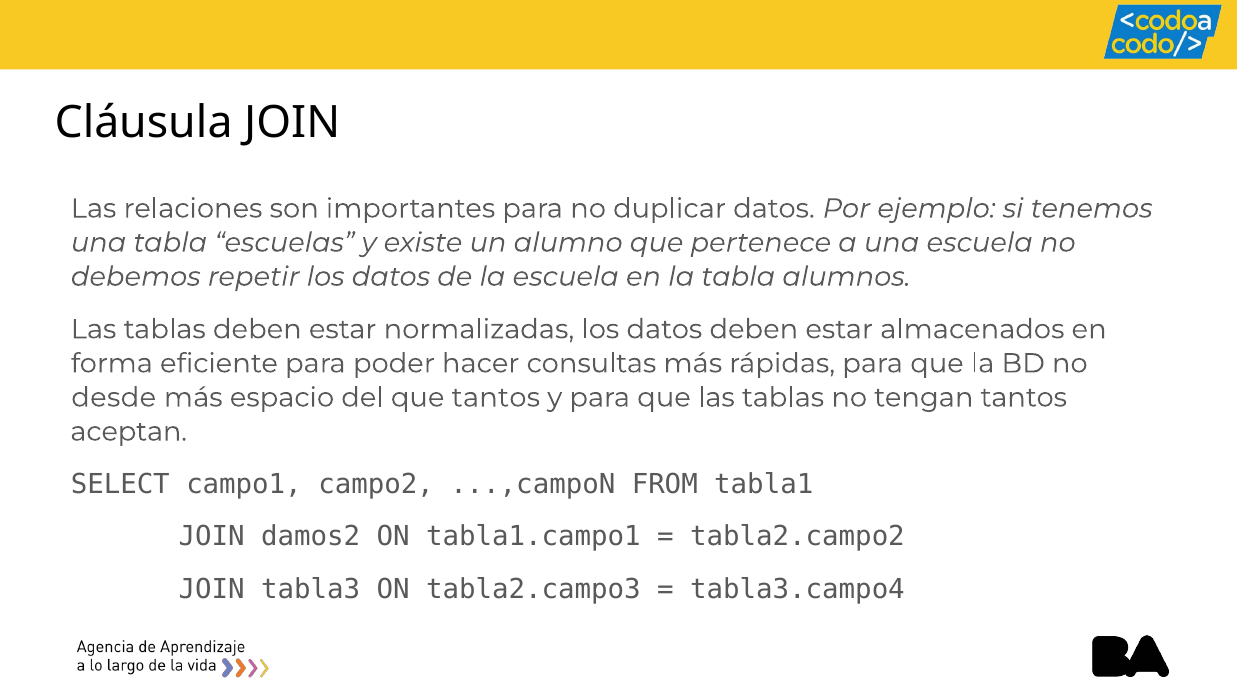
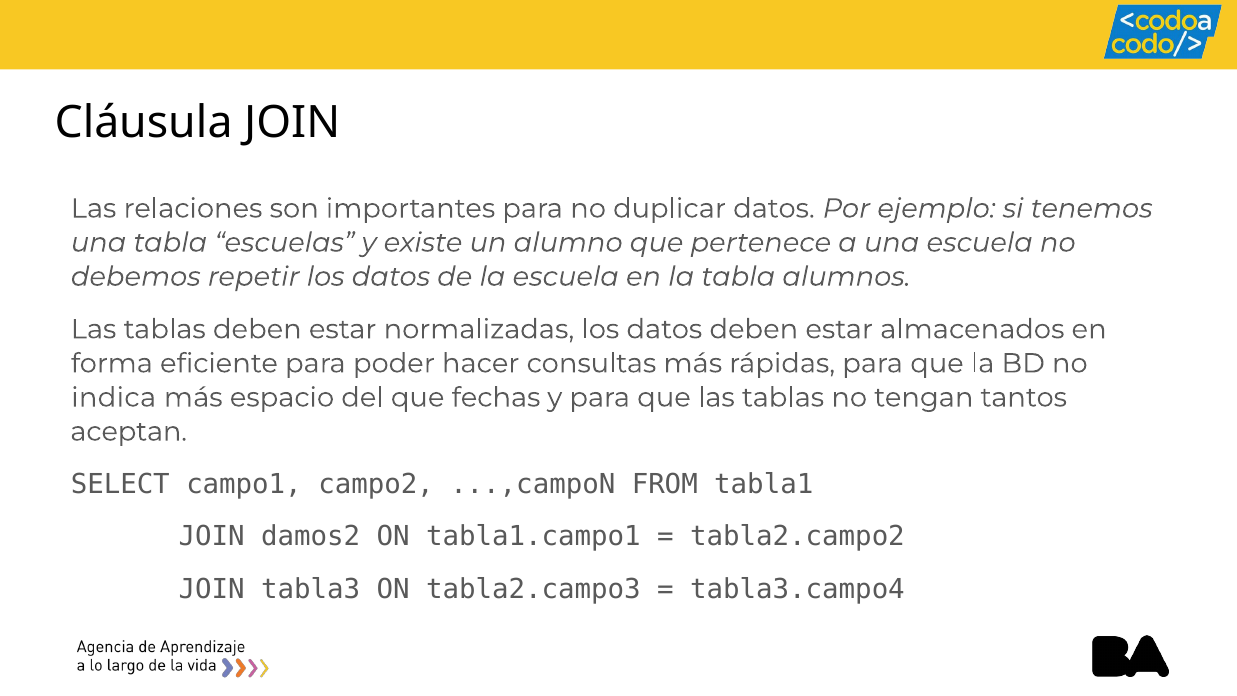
desde: desde -> indica
que tantos: tantos -> fechas
